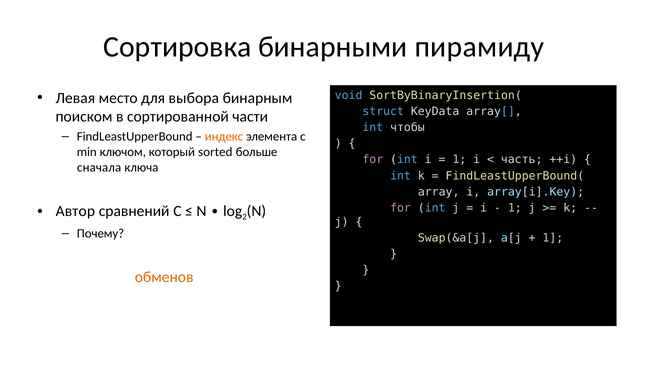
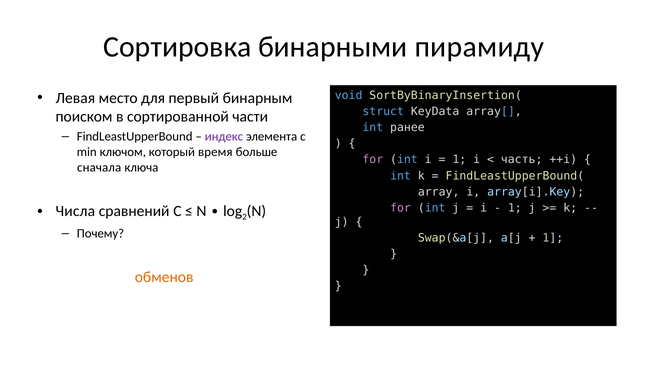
выбора: выбора -> первый
чтобы: чтобы -> ранее
индекс colour: orange -> purple
sorted: sorted -> время
Автор: Автор -> Числа
